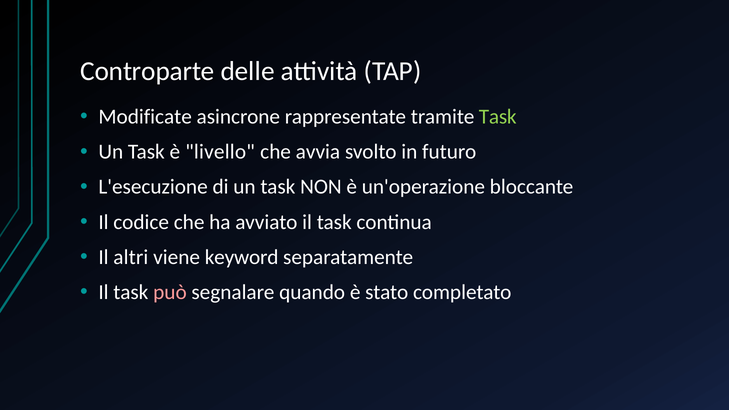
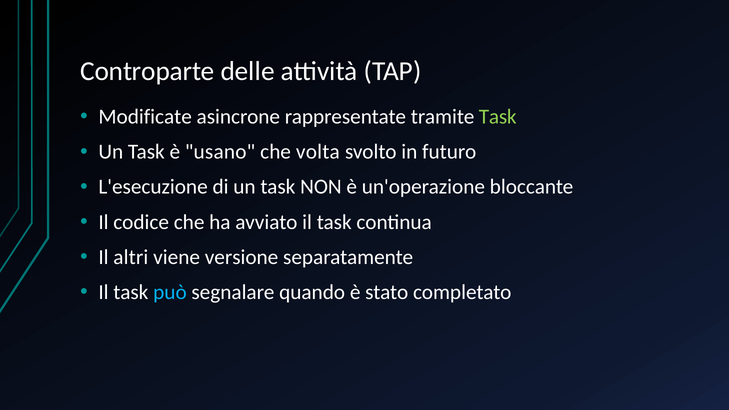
livello: livello -> usano
avvia: avvia -> volta
keyword: keyword -> versione
può colour: pink -> light blue
